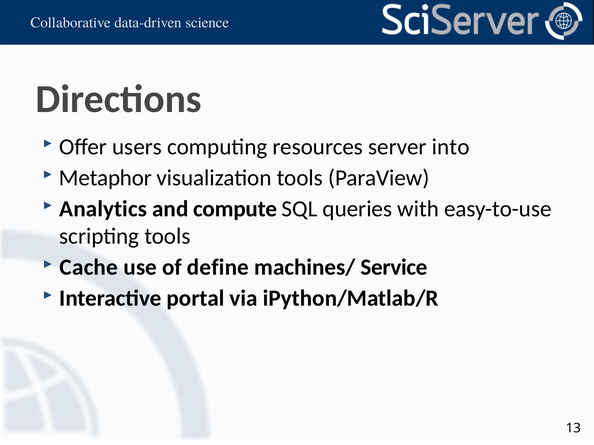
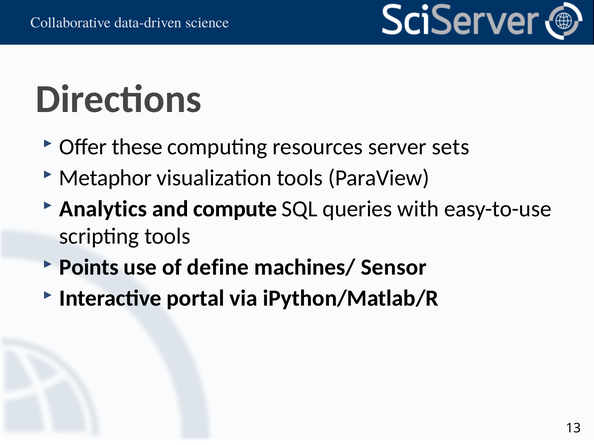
users: users -> these
into: into -> sets
Cache: Cache -> Points
Service: Service -> Sensor
